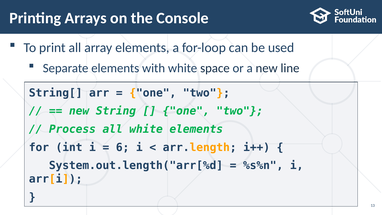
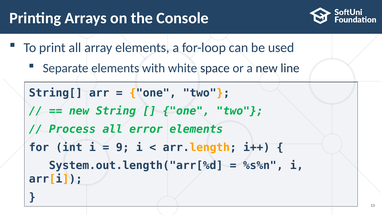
all white: white -> error
6: 6 -> 9
